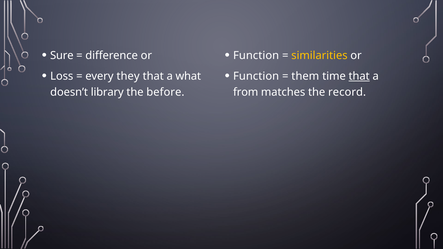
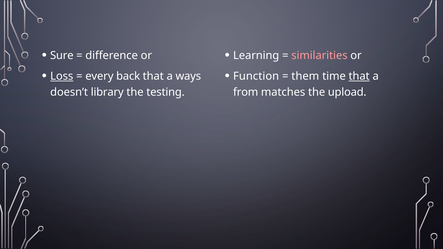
Function at (256, 56): Function -> Learning
similarities colour: yellow -> pink
Loss underline: none -> present
they: they -> back
what: what -> ways
before: before -> testing
record: record -> upload
